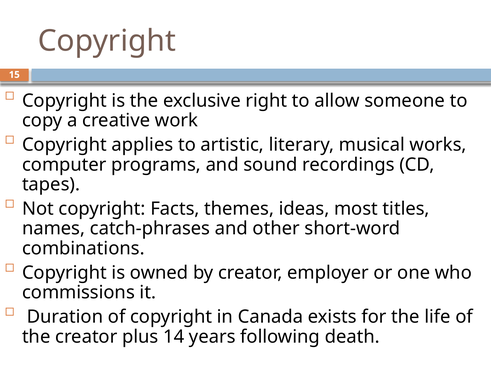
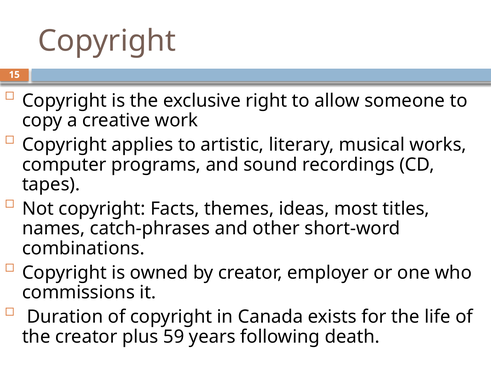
14: 14 -> 59
